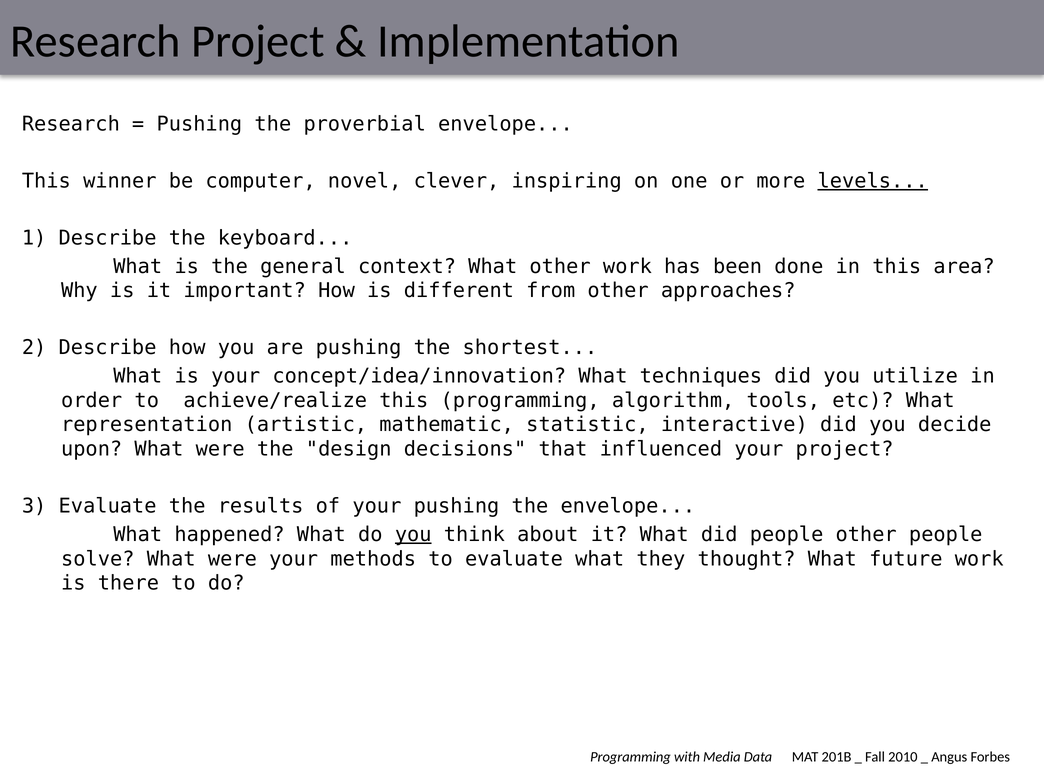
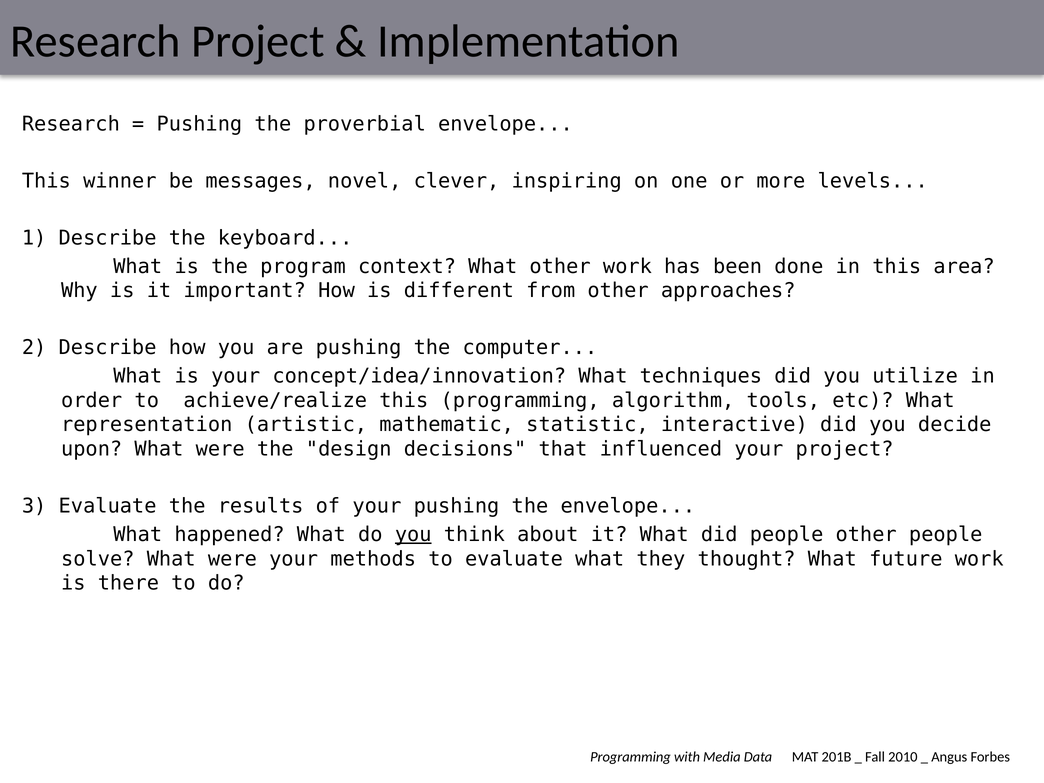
computer: computer -> messages
levels underline: present -> none
general: general -> program
shortest: shortest -> computer
